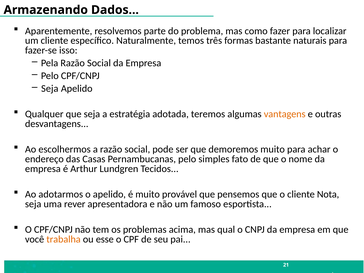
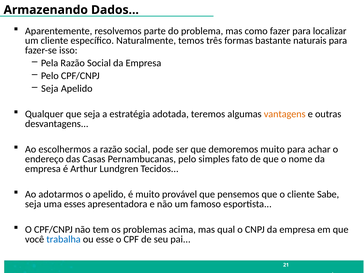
Nota: Nota -> Sabe
rever: rever -> esses
trabalha colour: orange -> blue
